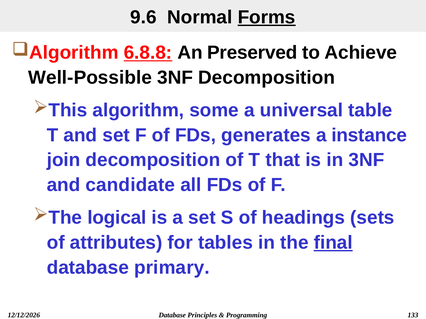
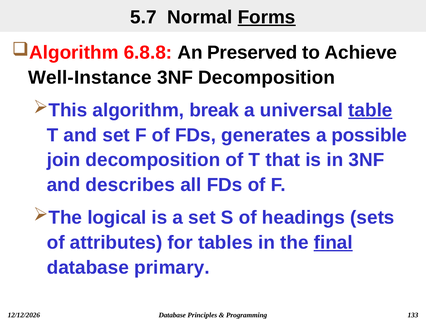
9.6: 9.6 -> 5.7
6.8.8 underline: present -> none
Well-Possible: Well-Possible -> Well-Instance
some: some -> break
table underline: none -> present
instance: instance -> possible
candidate: candidate -> describes
